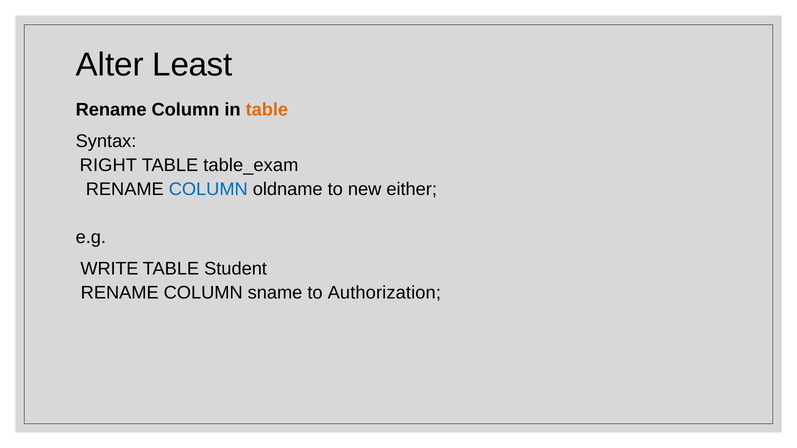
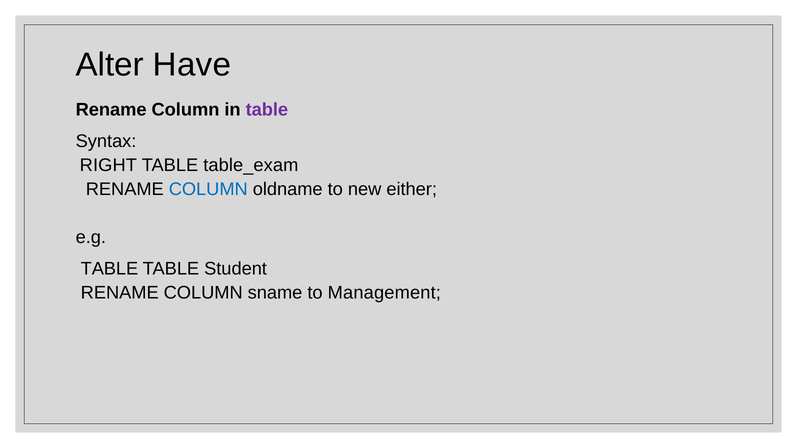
Least: Least -> Have
table at (267, 110) colour: orange -> purple
WRITE at (109, 269): WRITE -> TABLE
Authorization: Authorization -> Management
